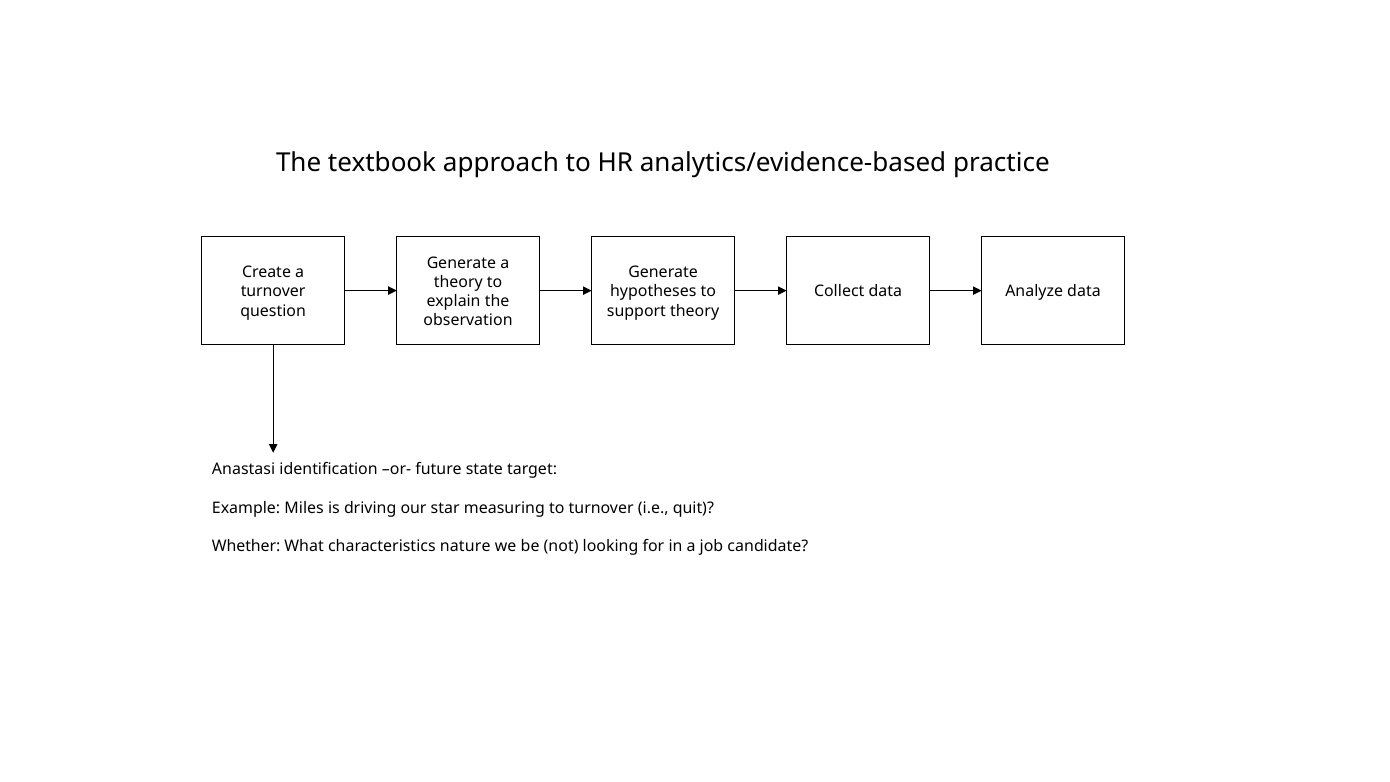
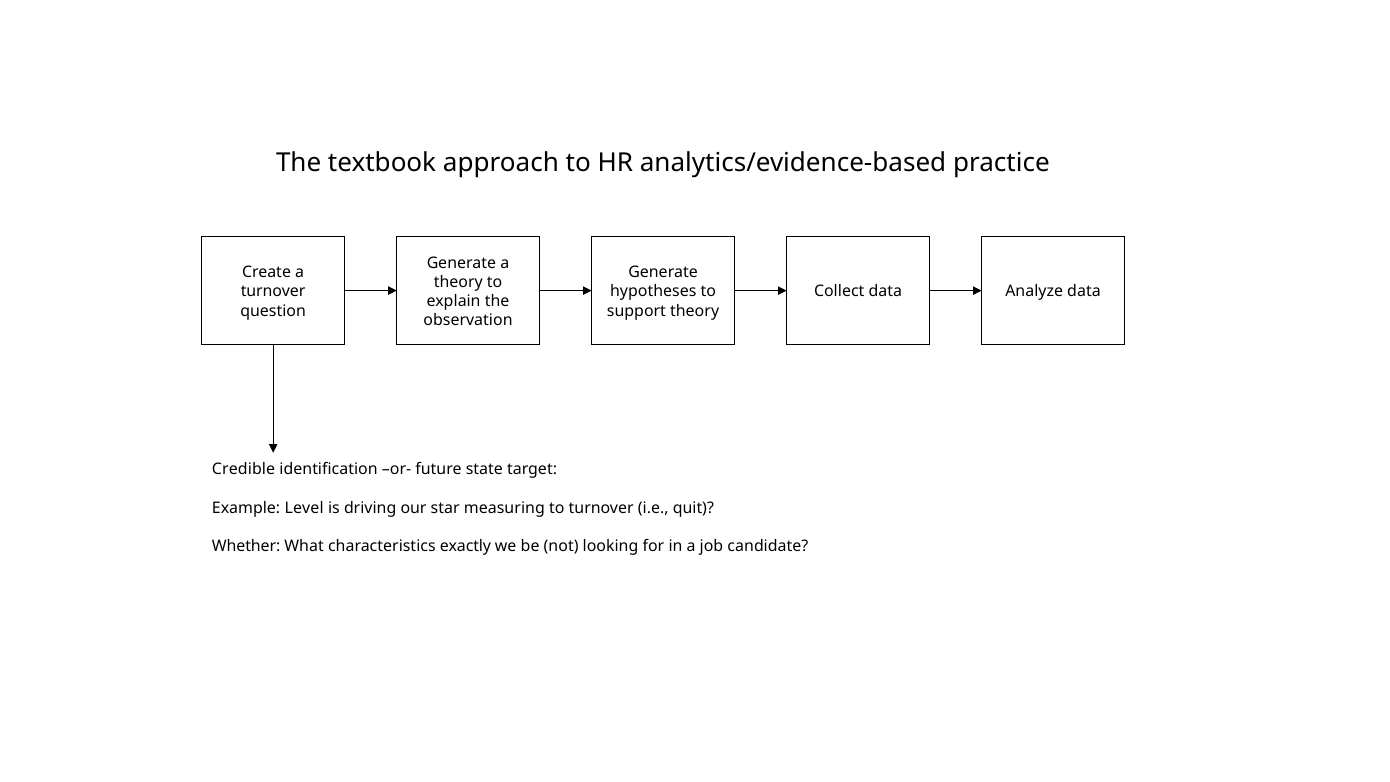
Anastasi: Anastasi -> Credible
Miles: Miles -> Level
nature: nature -> exactly
